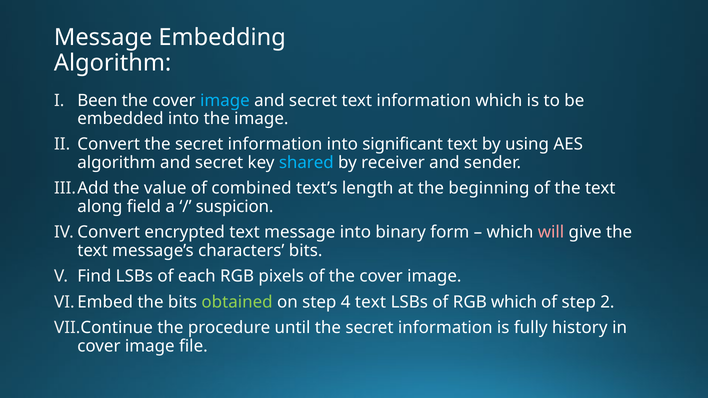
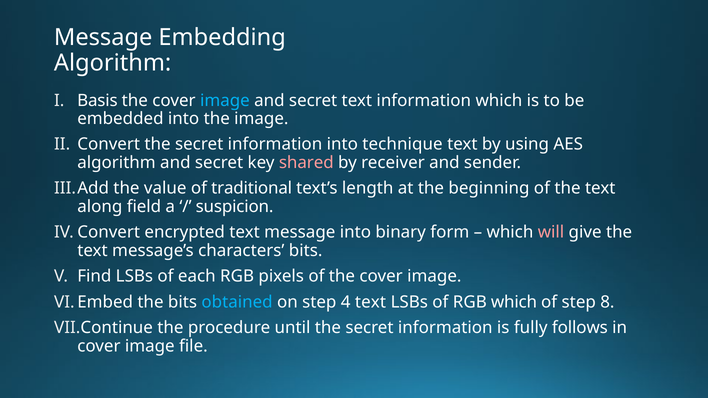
Been: Been -> Basis
significant: significant -> technique
shared colour: light blue -> pink
combined: combined -> traditional
obtained colour: light green -> light blue
2: 2 -> 8
history: history -> follows
